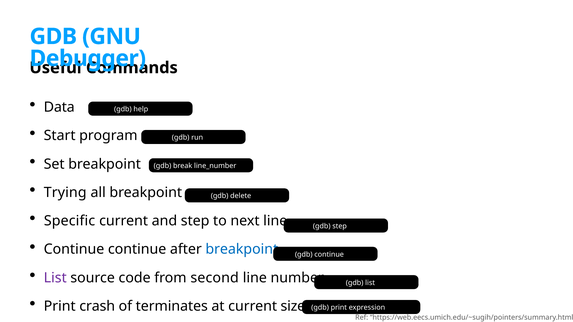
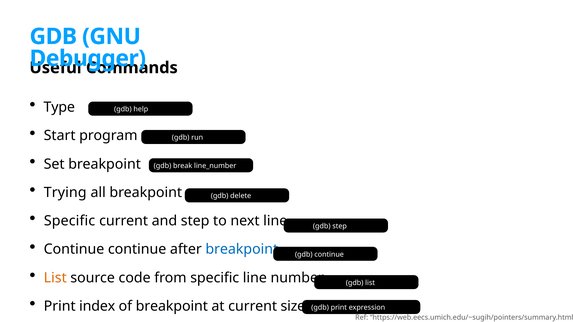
Data: Data -> Type
List at (55, 278) colour: purple -> orange
from second: second -> specific
crash: crash -> index
of terminates: terminates -> breakpoint
